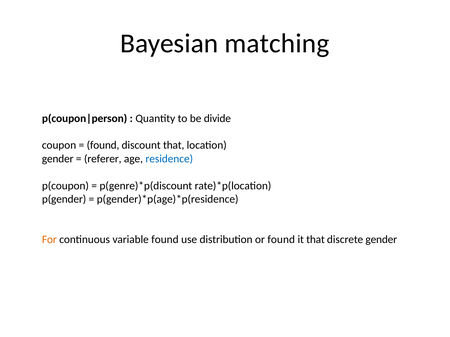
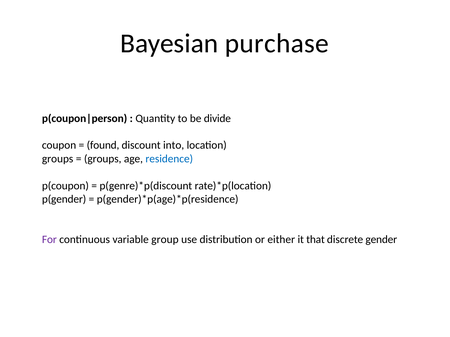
matching: matching -> purchase
discount that: that -> into
gender at (58, 159): gender -> groups
referer at (103, 159): referer -> groups
For colour: orange -> purple
variable found: found -> group
or found: found -> either
